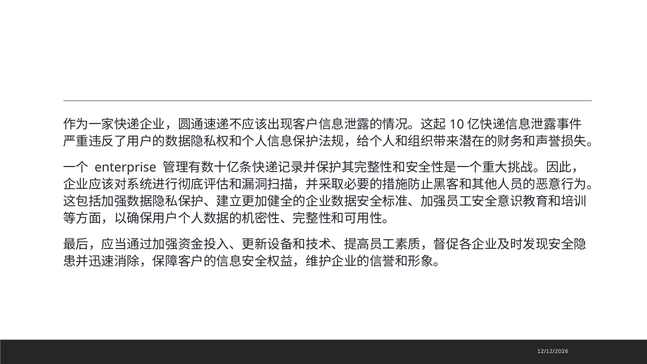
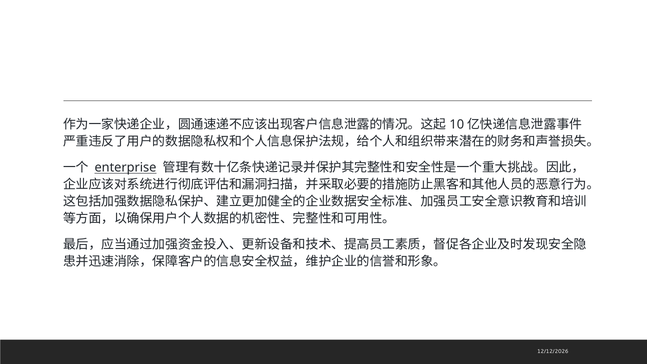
enterprise underline: none -> present
